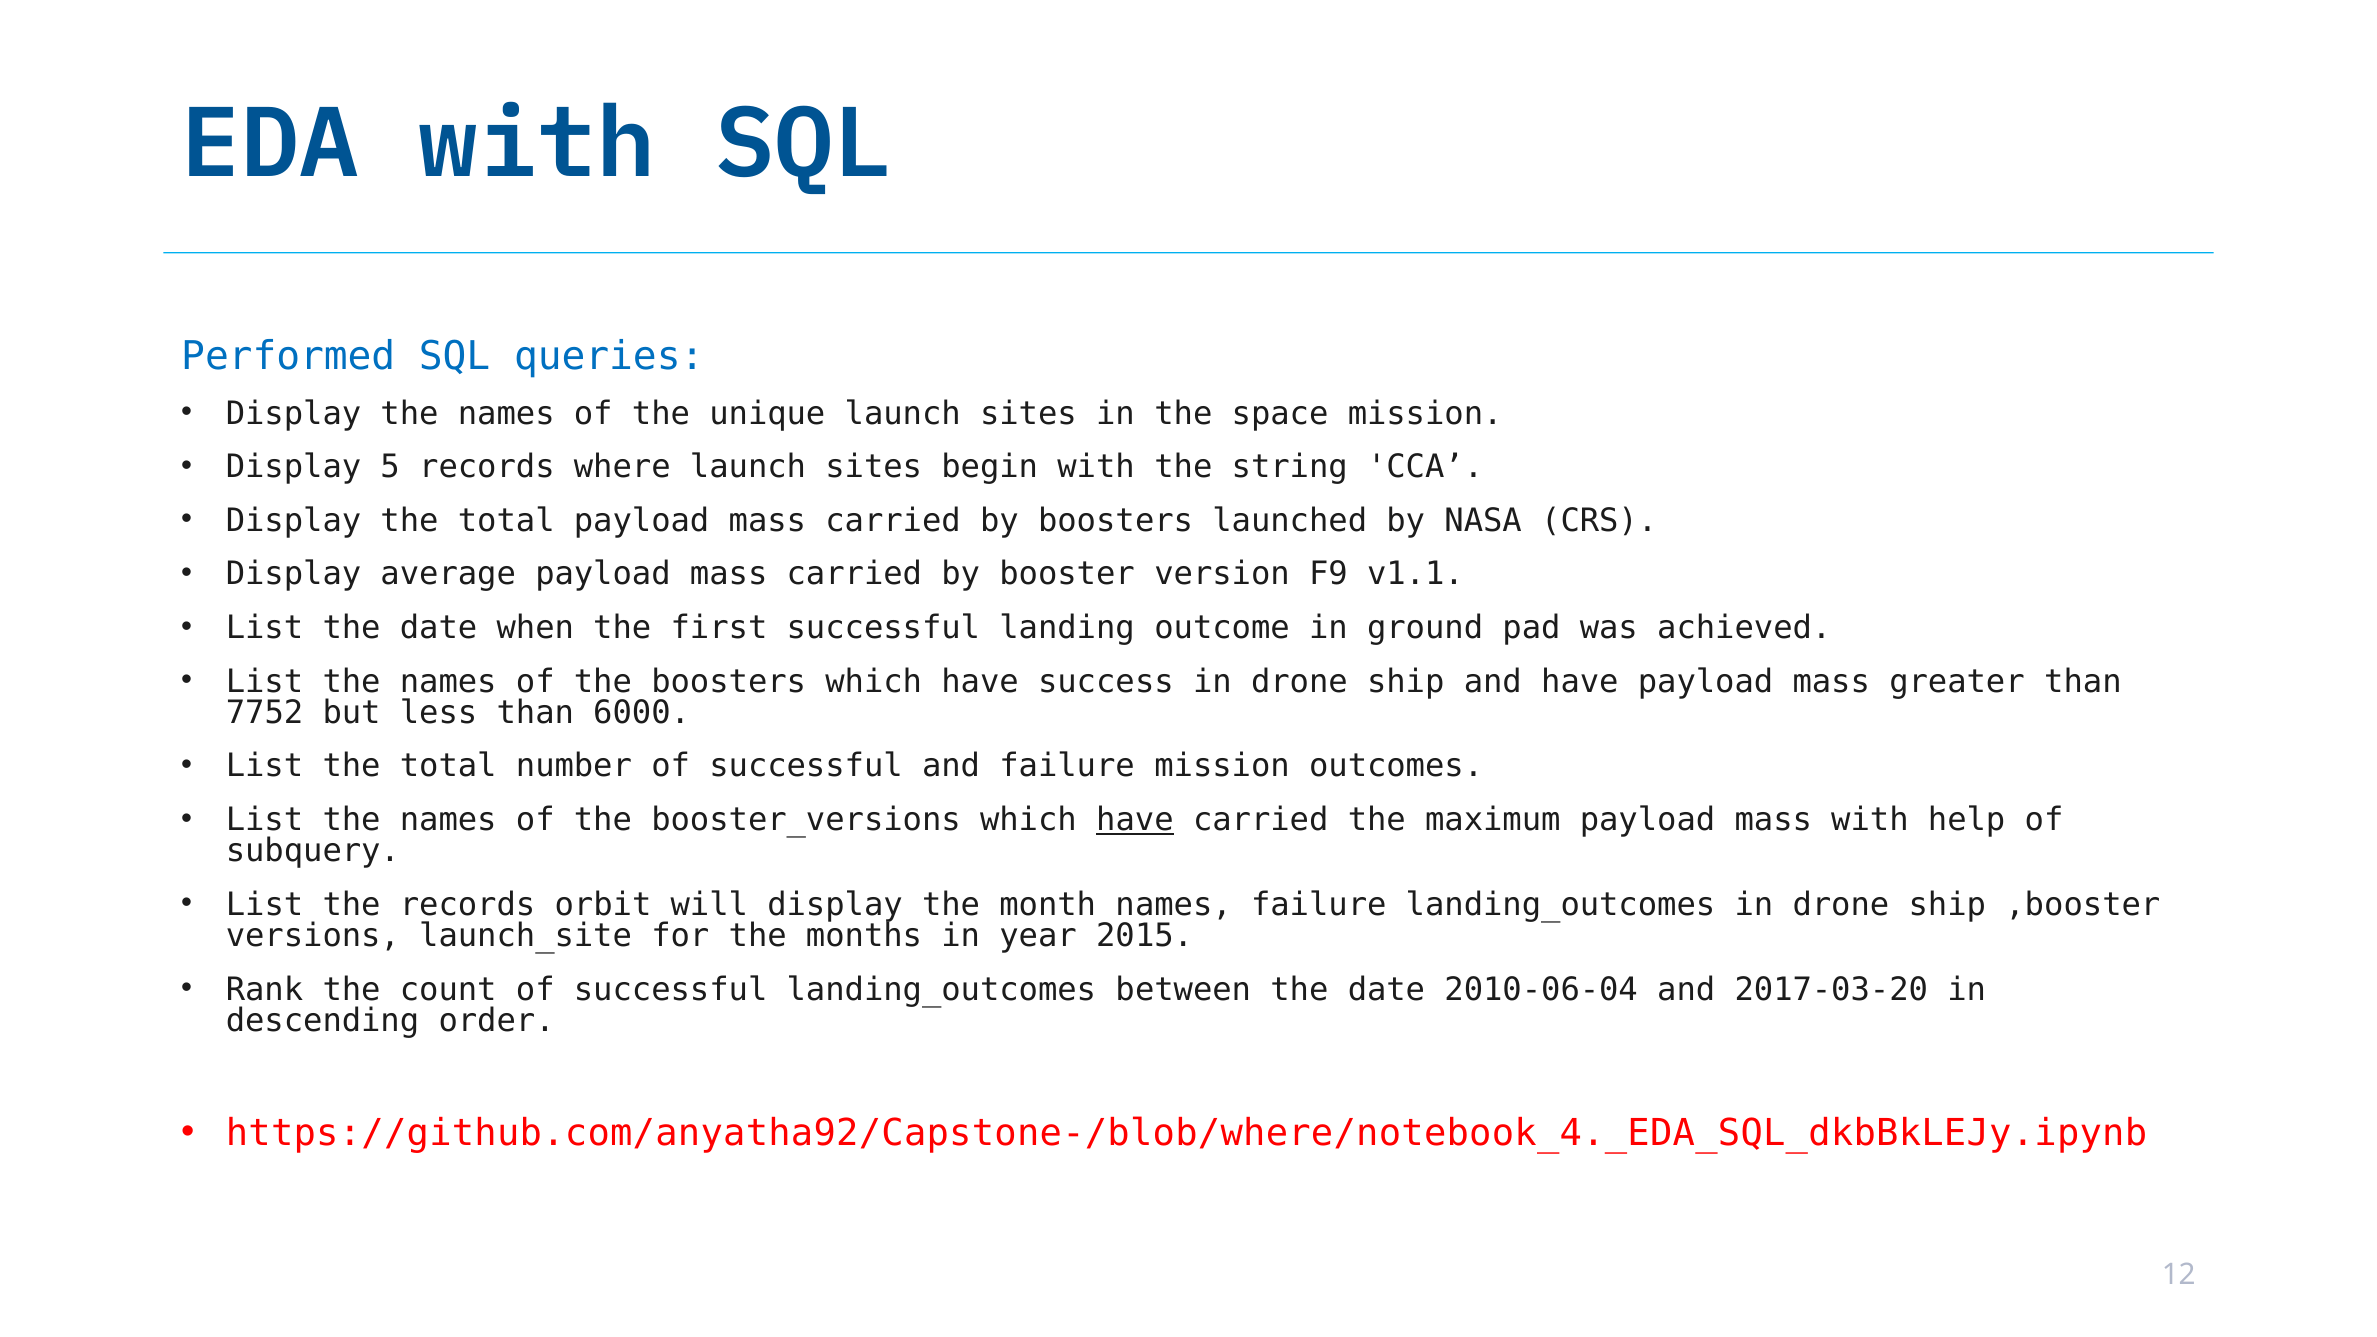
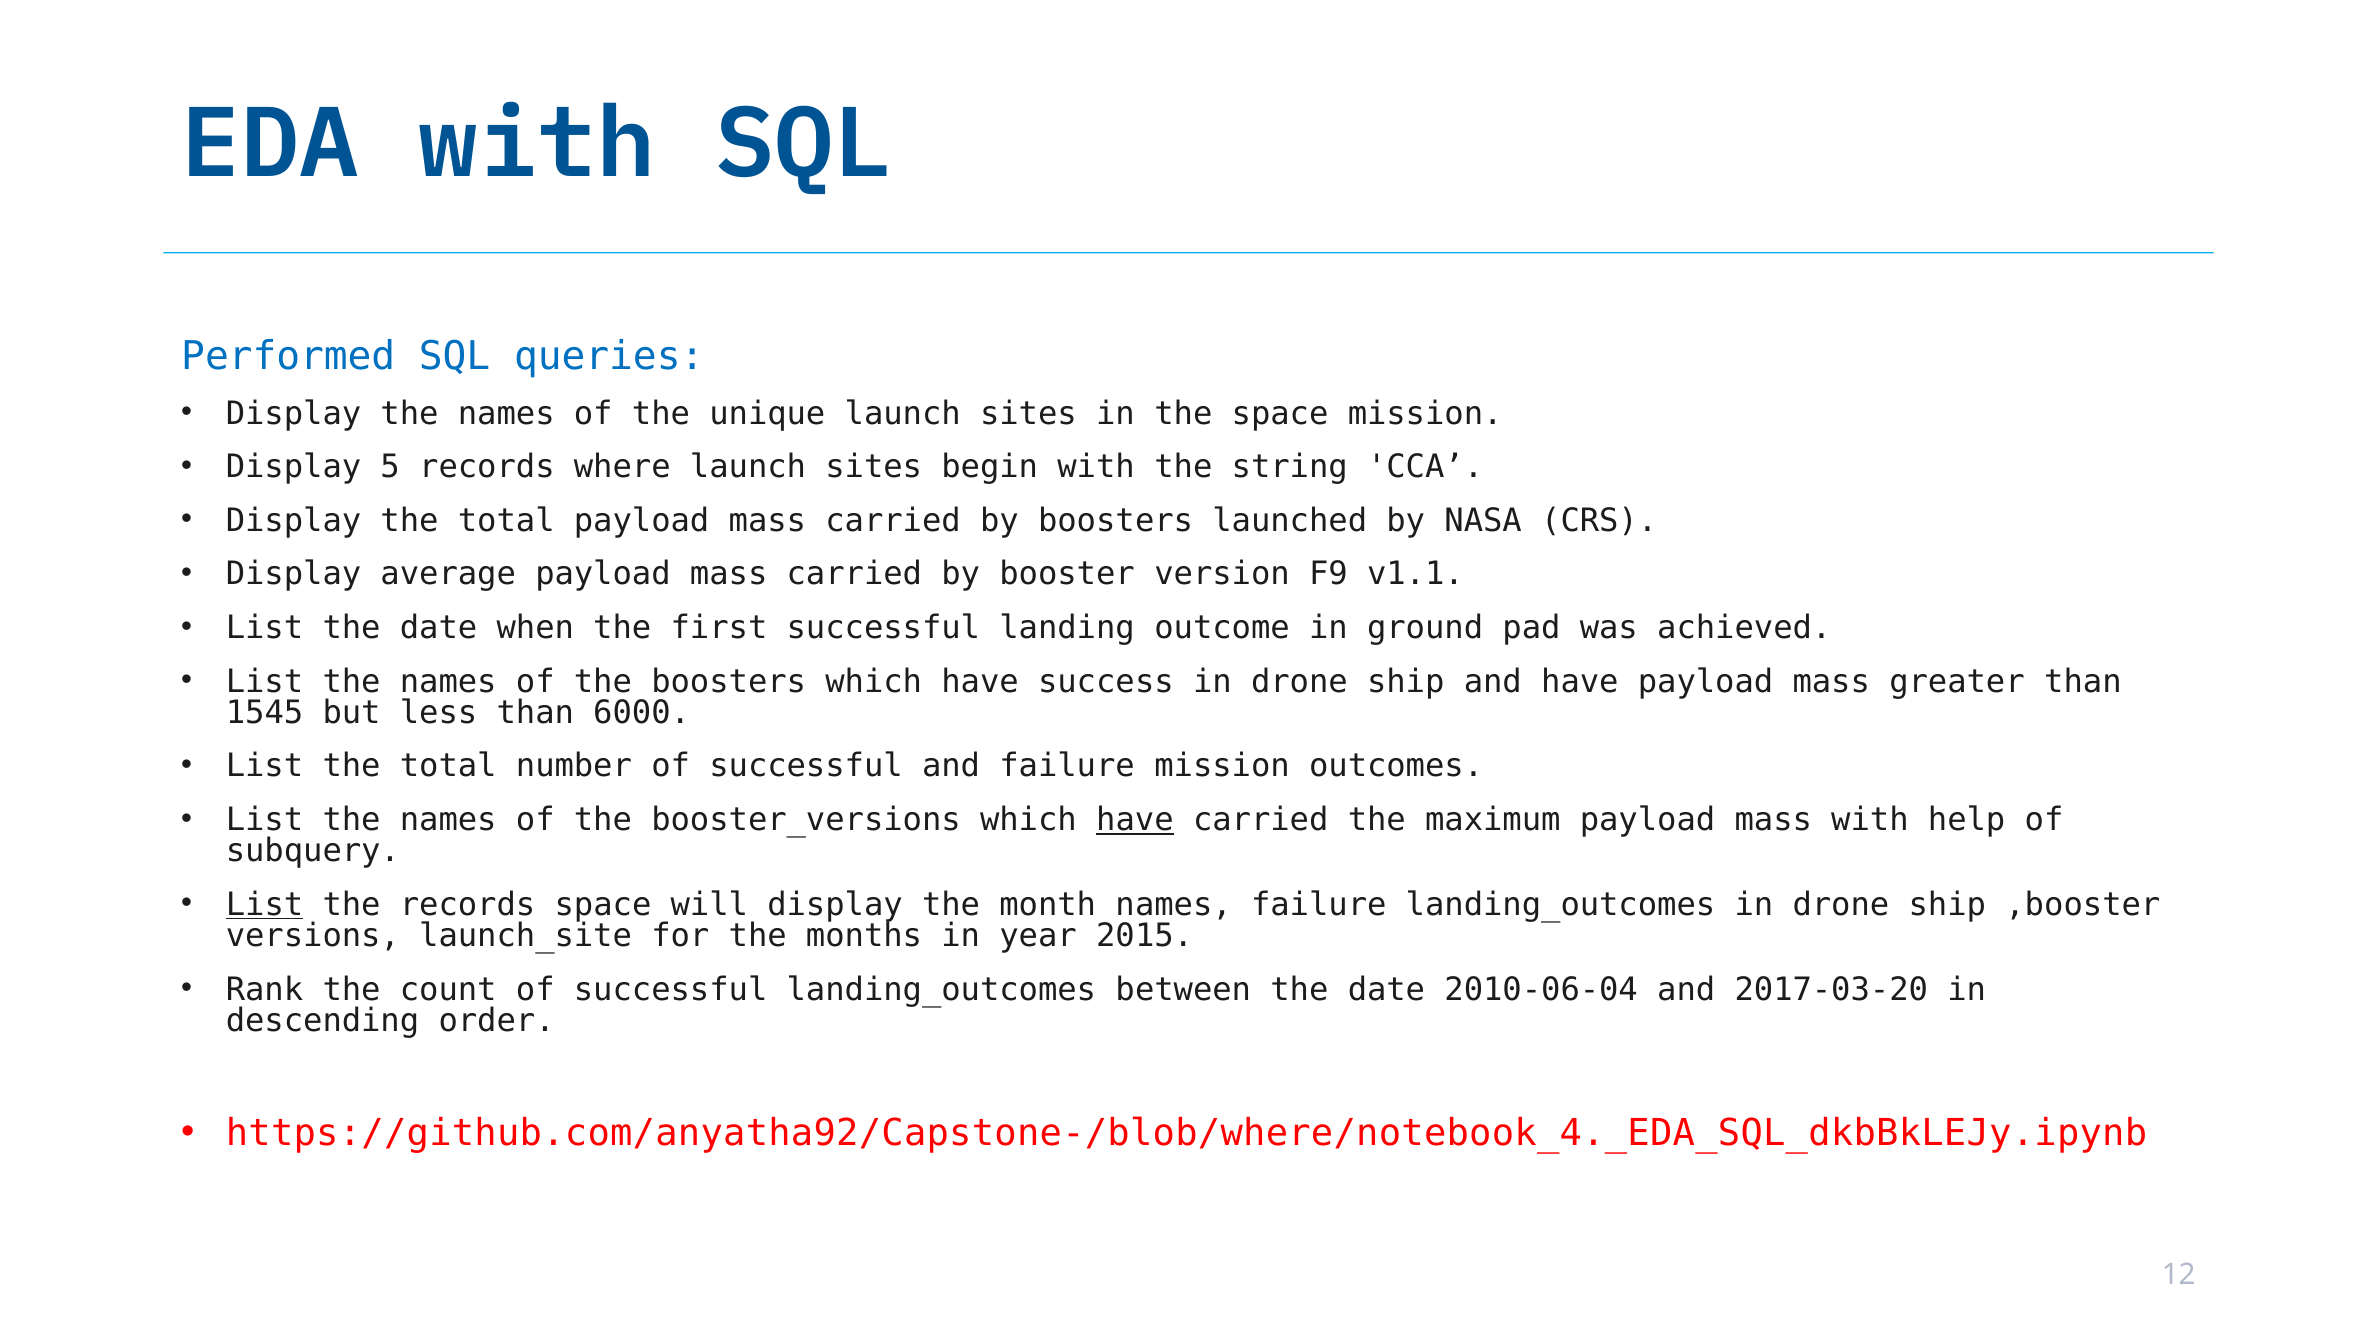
7752: 7752 -> 1545
List at (265, 905) underline: none -> present
records orbit: orbit -> space
